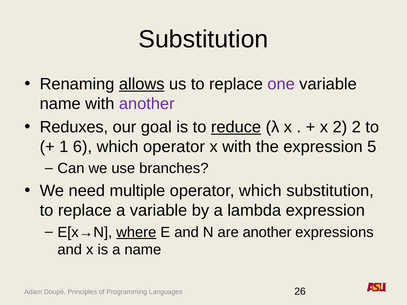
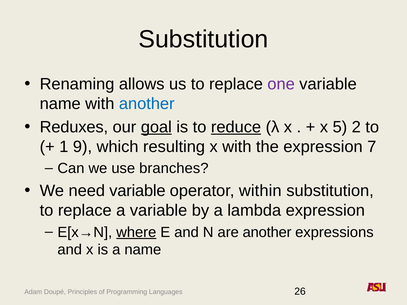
allows underline: present -> none
another at (147, 104) colour: purple -> blue
goal underline: none -> present
x 2: 2 -> 5
6: 6 -> 9
which operator: operator -> resulting
5: 5 -> 7
need multiple: multiple -> variable
operator which: which -> within
